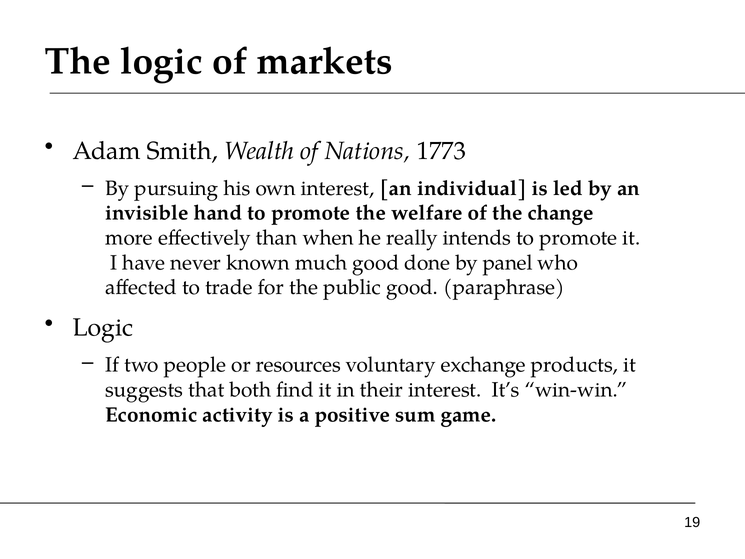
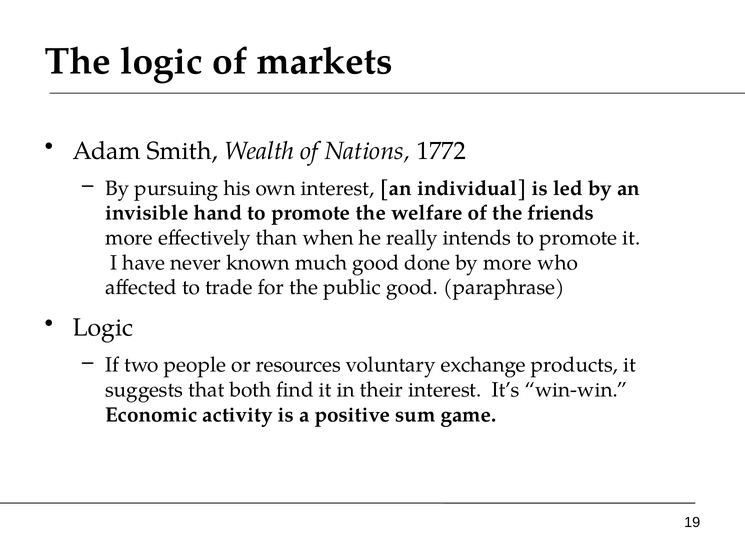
1773: 1773 -> 1772
change: change -> friends
by panel: panel -> more
